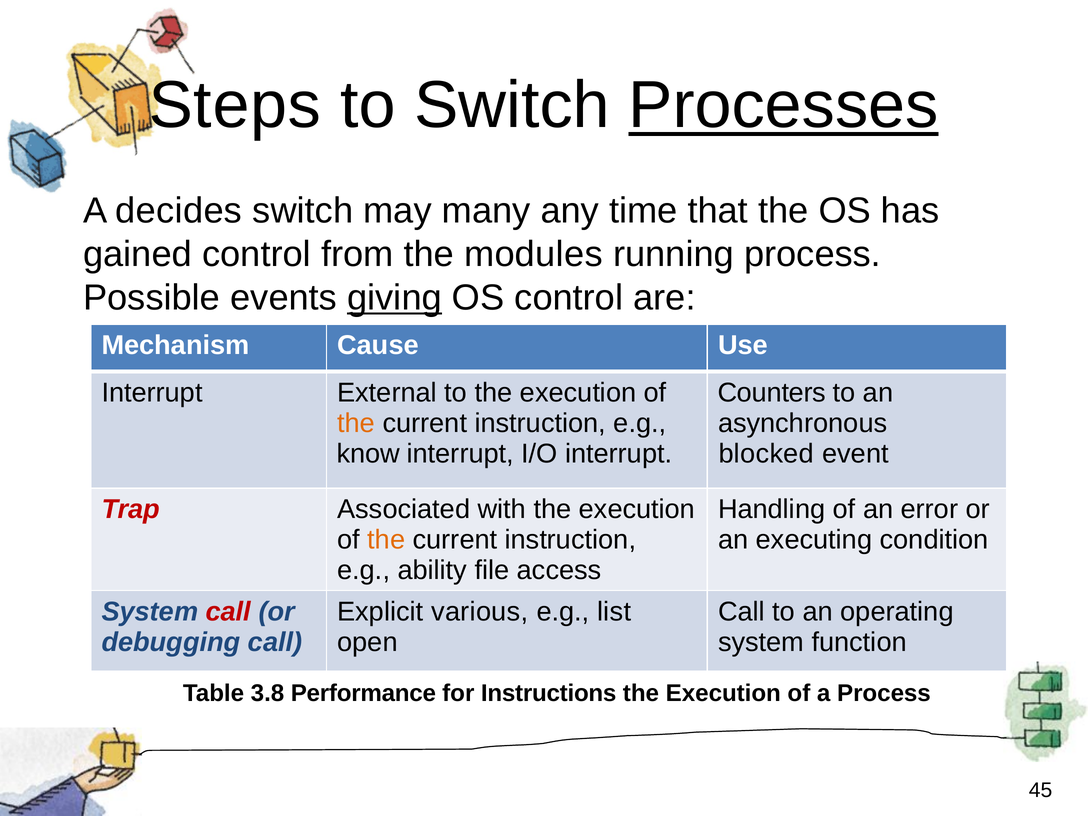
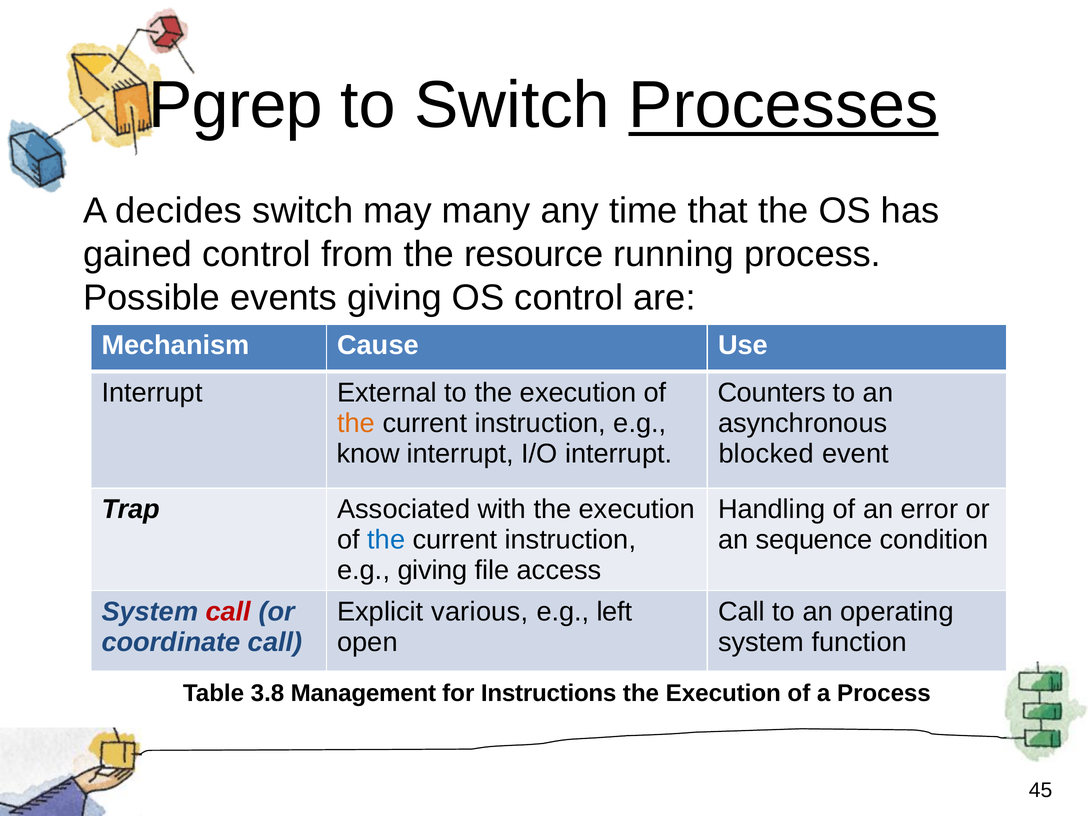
Steps: Steps -> Pgrep
modules: modules -> resource
giving at (395, 298) underline: present -> none
Trap colour: red -> black
the at (386, 540) colour: orange -> blue
executing: executing -> sequence
e.g ability: ability -> giving
list: list -> left
debugging: debugging -> coordinate
Performance: Performance -> Management
